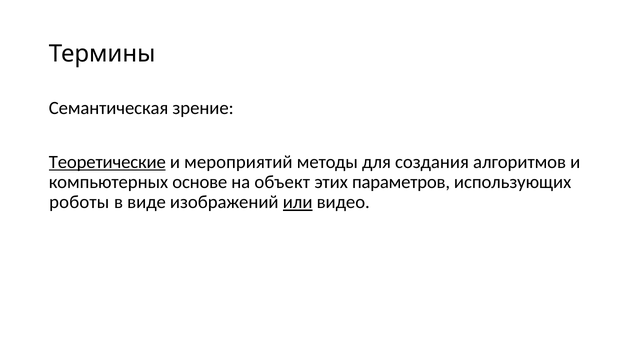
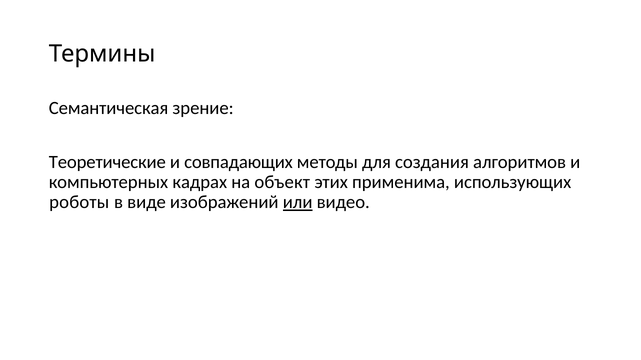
Теоретические underline: present -> none
мероприятий: мероприятий -> совпадающих
основе: основе -> кадрах
параметров: параметров -> применима
